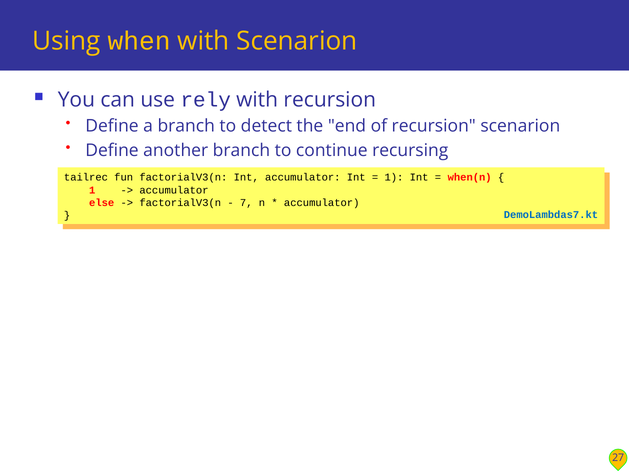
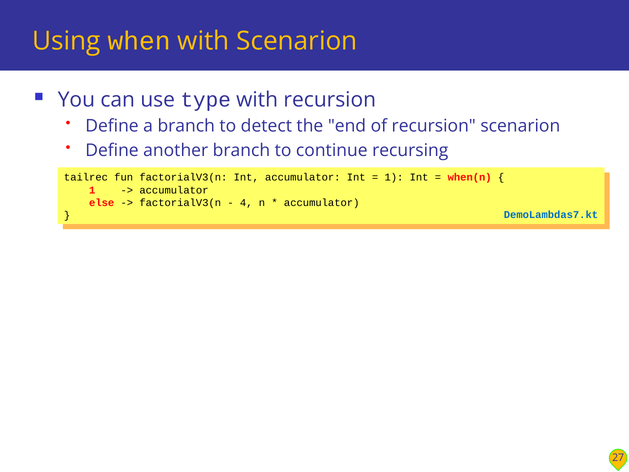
rely: rely -> type
7: 7 -> 4
